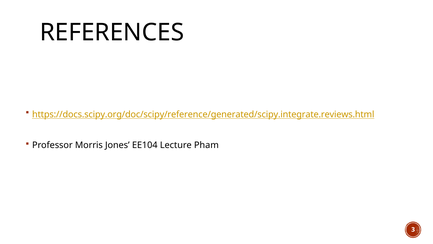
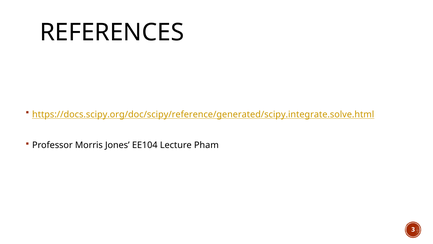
https://docs.scipy.org/doc/scipy/reference/generated/scipy.integrate.reviews.html: https://docs.scipy.org/doc/scipy/reference/generated/scipy.integrate.reviews.html -> https://docs.scipy.org/doc/scipy/reference/generated/scipy.integrate.solve.html
